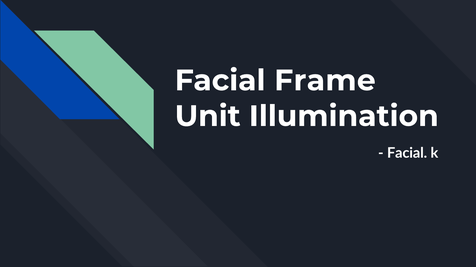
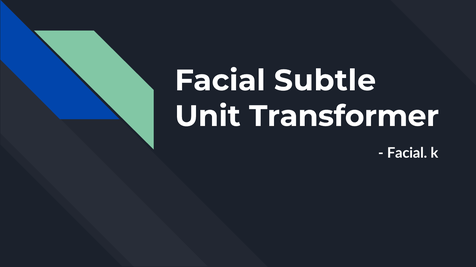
Frame: Frame -> Subtle
Illumination: Illumination -> Transformer
